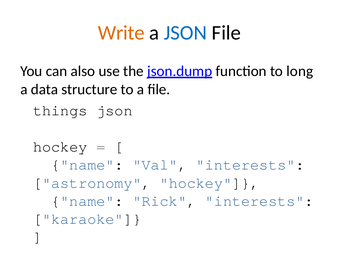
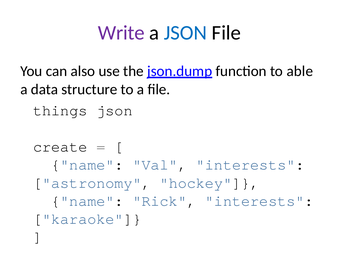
Write colour: orange -> purple
long: long -> able
hockey at (60, 147): hockey -> create
